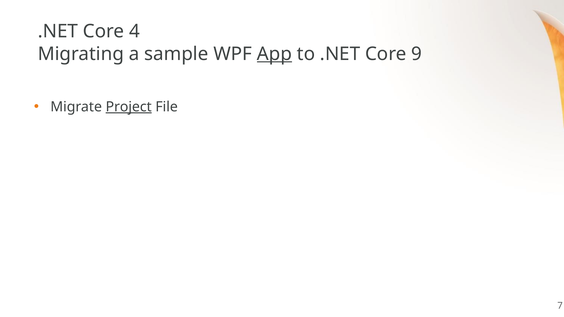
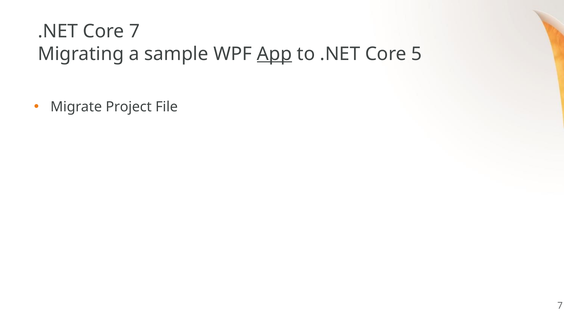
Core 4: 4 -> 7
9: 9 -> 5
Project underline: present -> none
